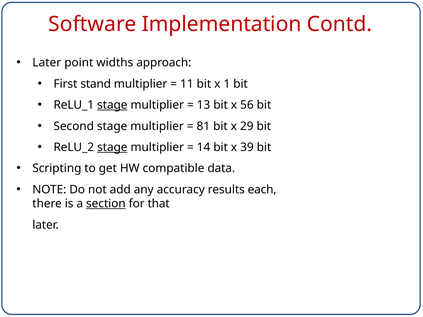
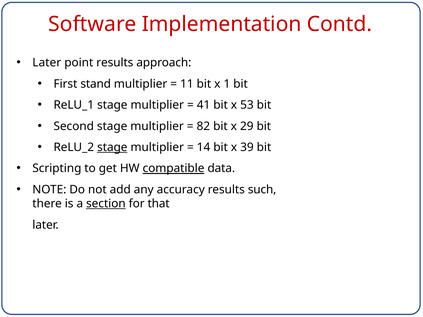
point widths: widths -> results
stage at (112, 105) underline: present -> none
13: 13 -> 41
56: 56 -> 53
81: 81 -> 82
compatible underline: none -> present
each: each -> such
